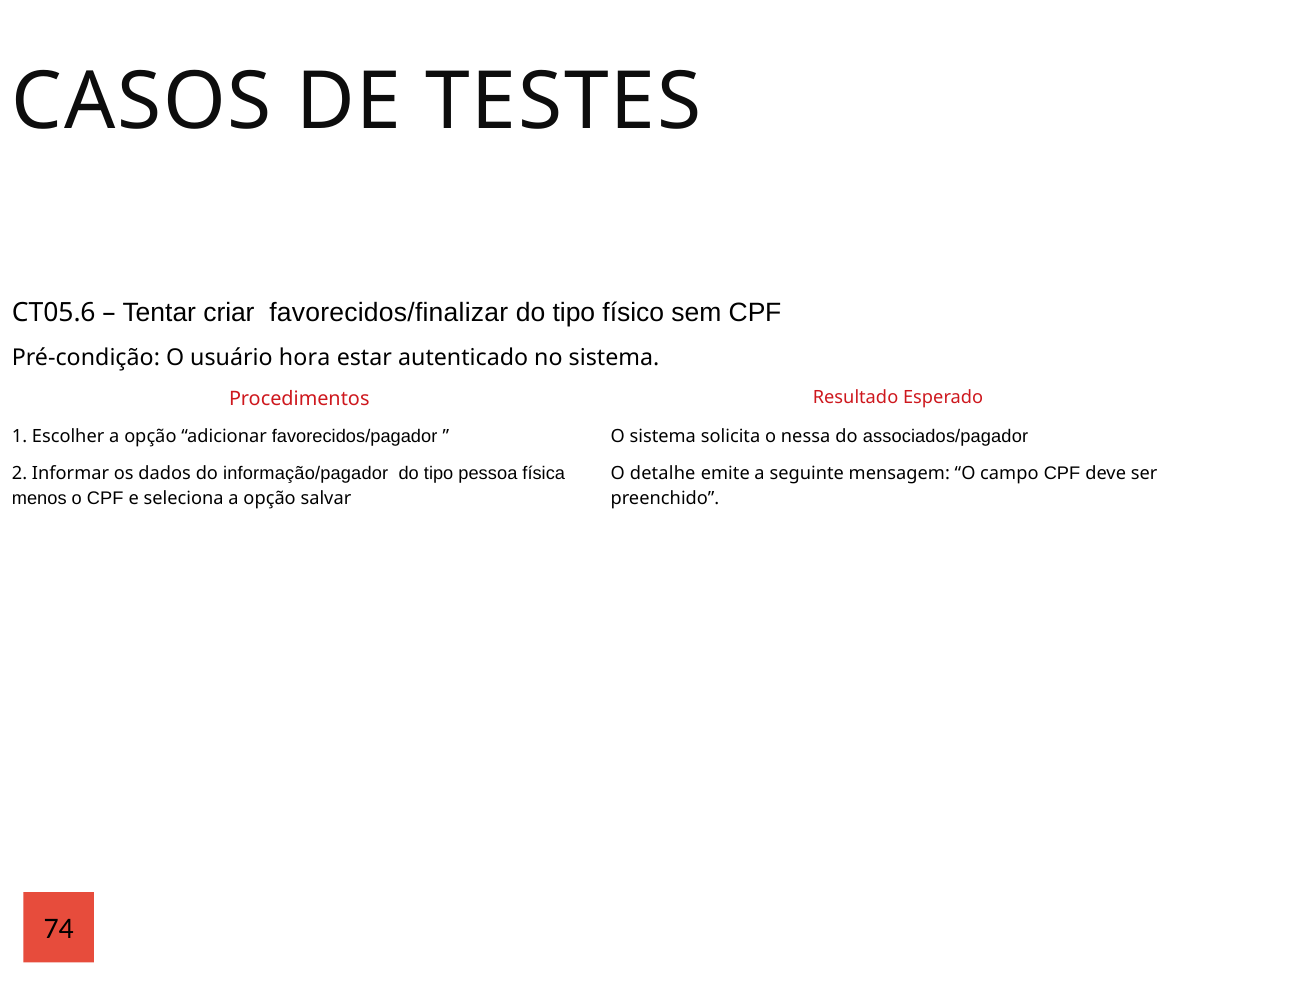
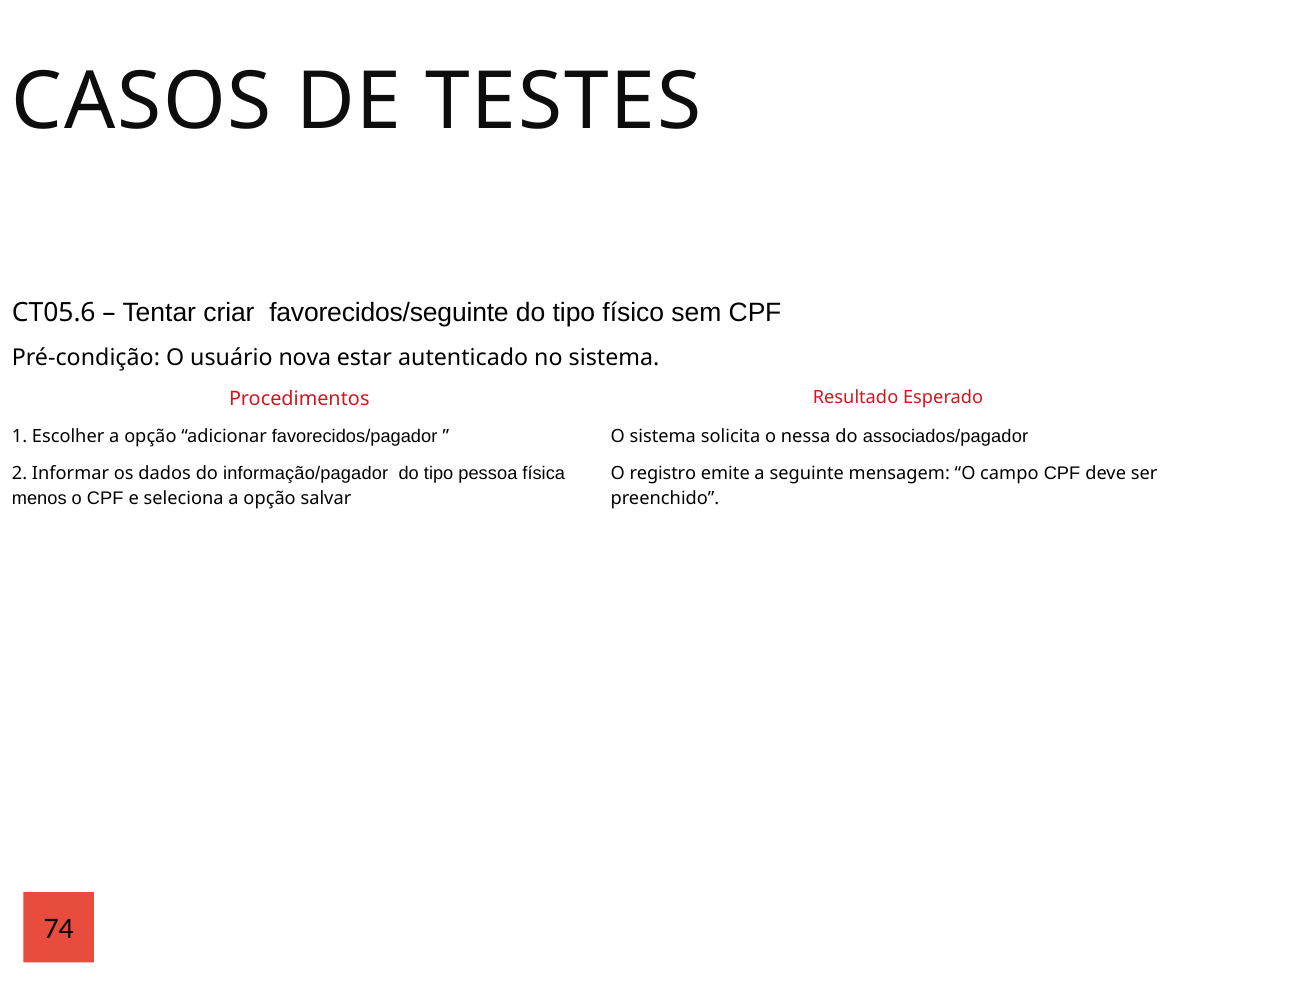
favorecidos/finalizar: favorecidos/finalizar -> favorecidos/seguinte
hora: hora -> nova
detalhe: detalhe -> registro
